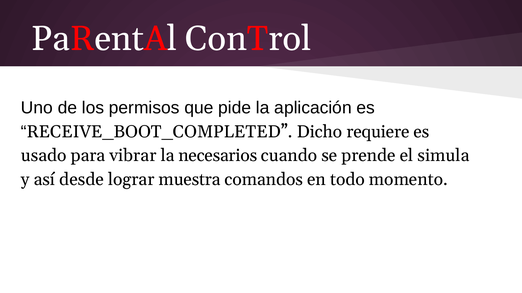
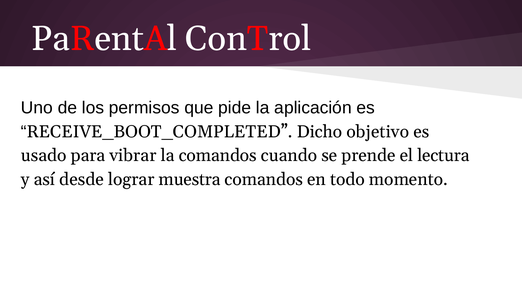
requiere: requiere -> objetivo
la necesarios: necesarios -> comandos
simula: simula -> lectura
